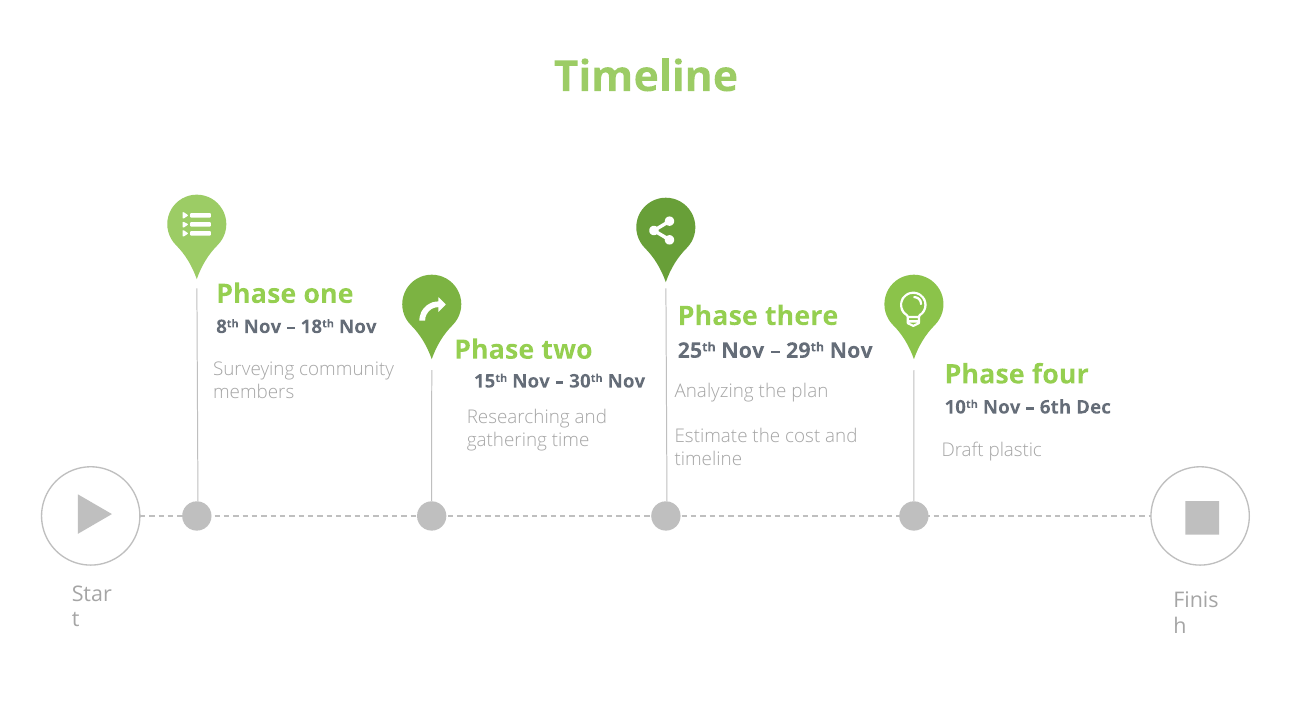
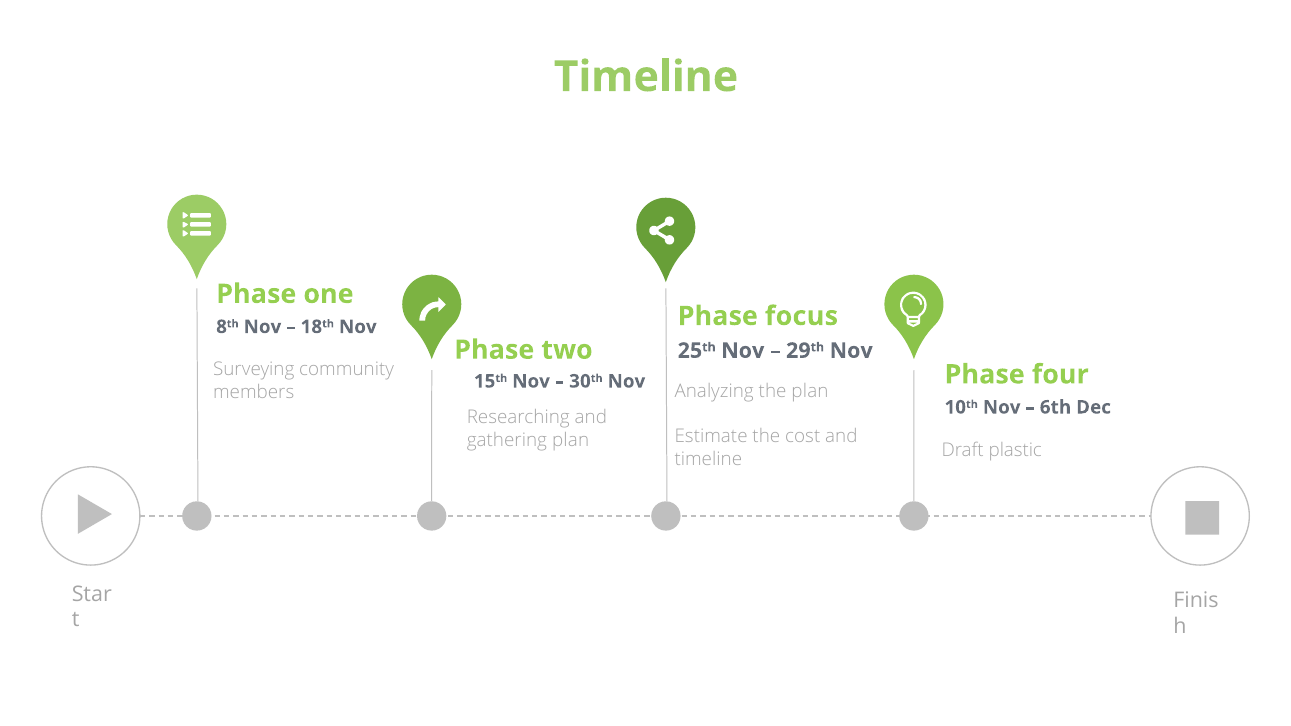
there: there -> focus
gathering time: time -> plan
